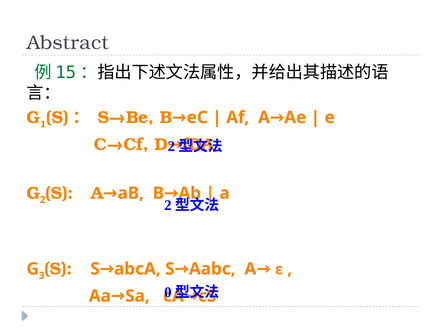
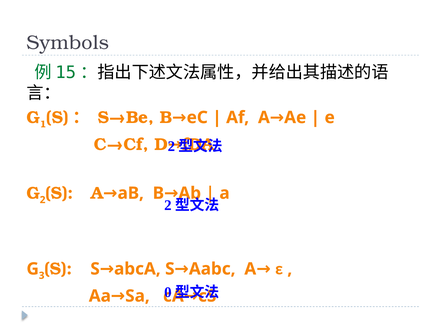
Abstract: Abstract -> Symbols
